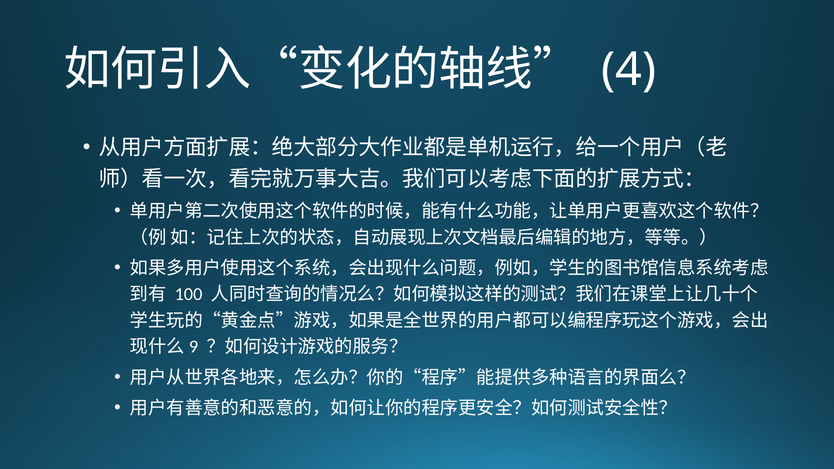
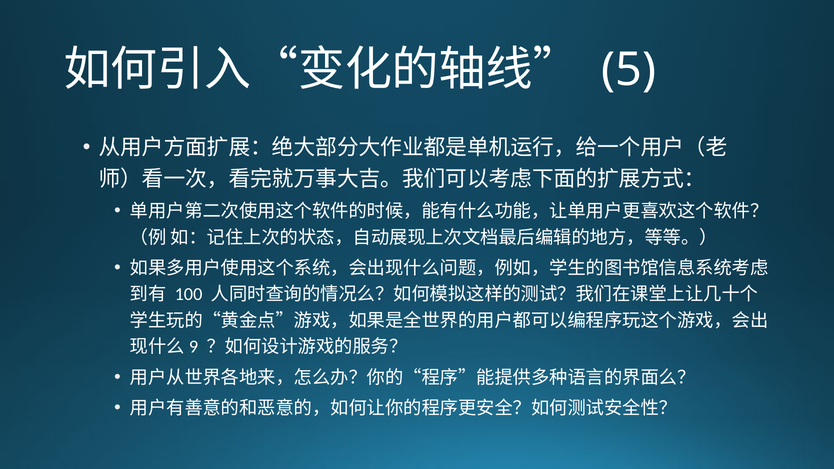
4: 4 -> 5
